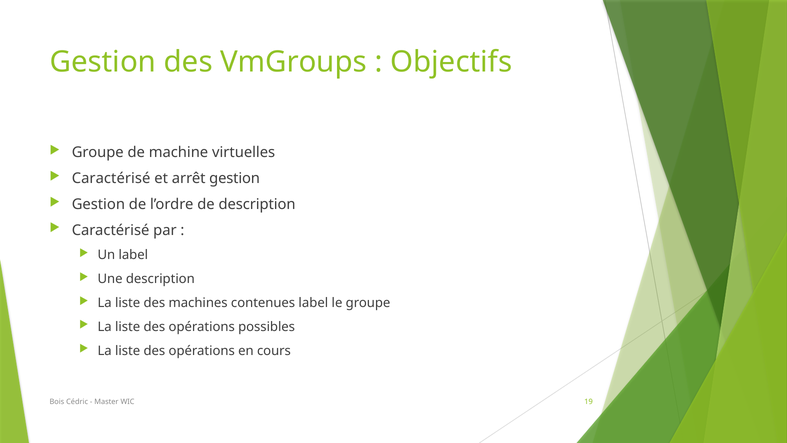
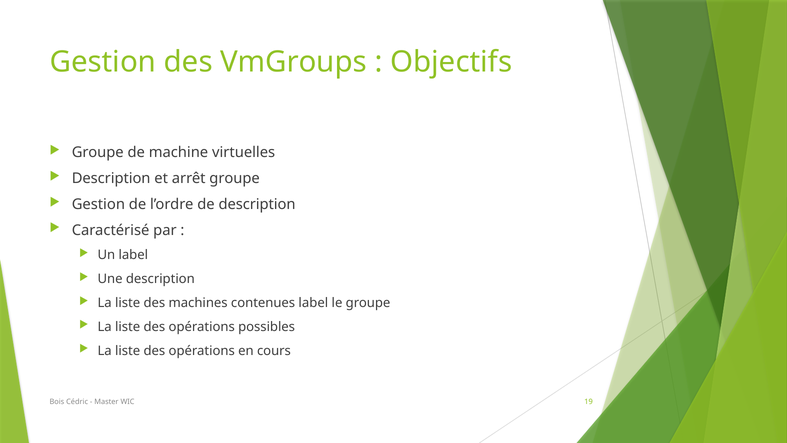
Caractérisé at (111, 178): Caractérisé -> Description
arrêt gestion: gestion -> groupe
